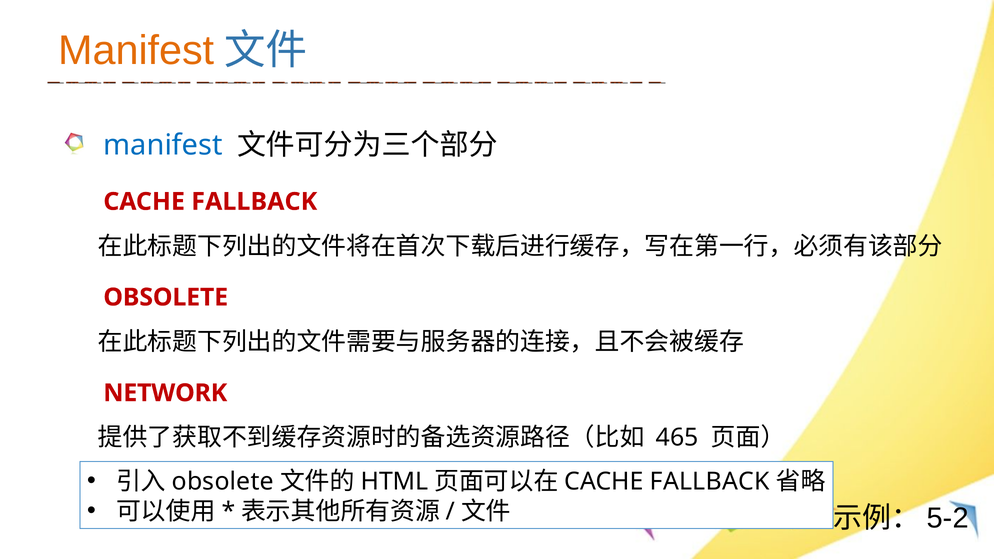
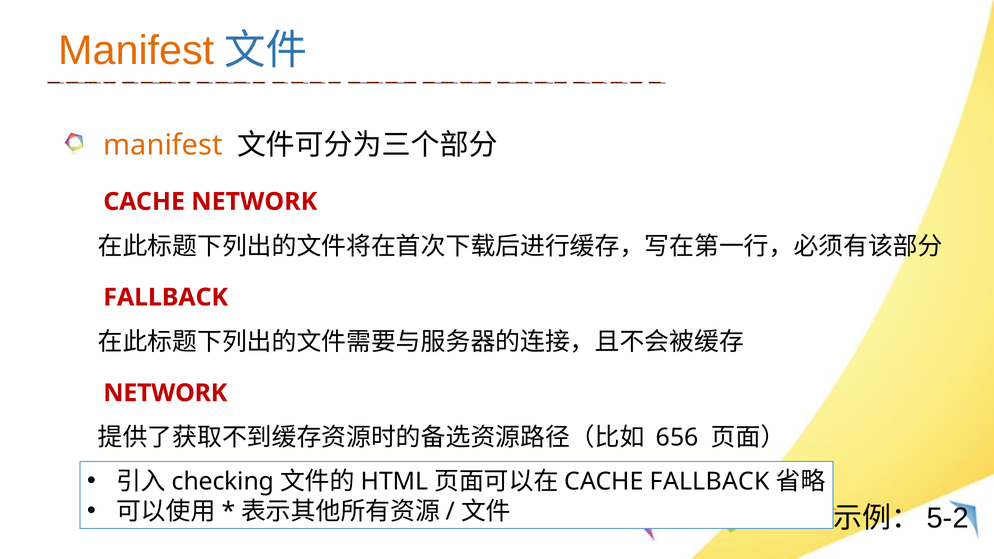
manifest at (163, 145) colour: blue -> orange
FALLBACK at (254, 202): FALLBACK -> NETWORK
OBSOLETE at (166, 297): OBSOLETE -> FALLBACK
465: 465 -> 656
obsolete at (223, 482): obsolete -> checking
